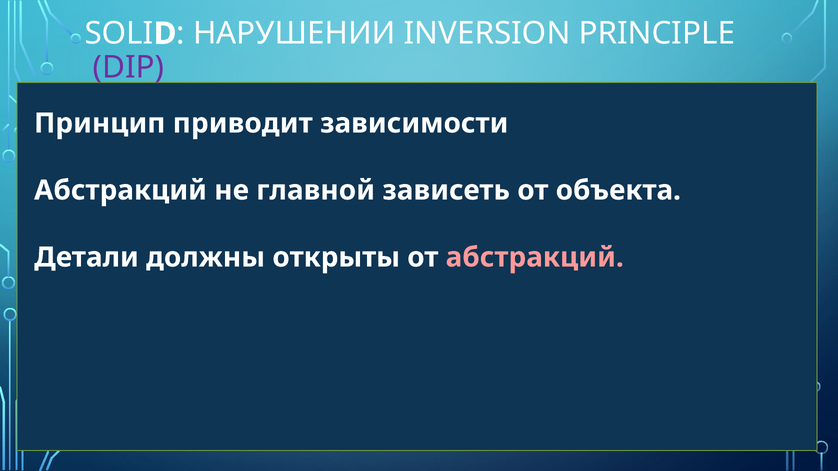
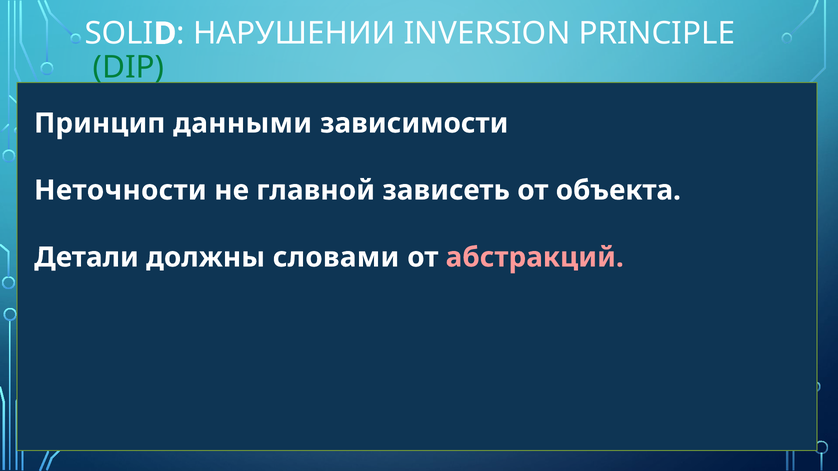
DIP colour: purple -> green
приводит: приводит -> данными
Абстракций at (121, 190): Абстракций -> Неточности
открыты: открыты -> словами
